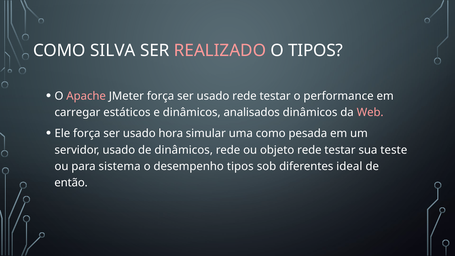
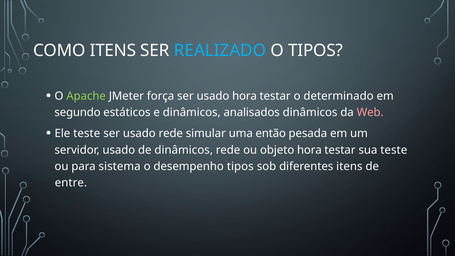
COMO SILVA: SILVA -> ITENS
REALIZADO colour: pink -> light blue
Apache colour: pink -> light green
usado rede: rede -> hora
performance: performance -> determinado
carregar: carregar -> segundo
Ele força: força -> teste
usado hora: hora -> rede
uma como: como -> então
objeto rede: rede -> hora
diferentes ideal: ideal -> itens
então: então -> entre
